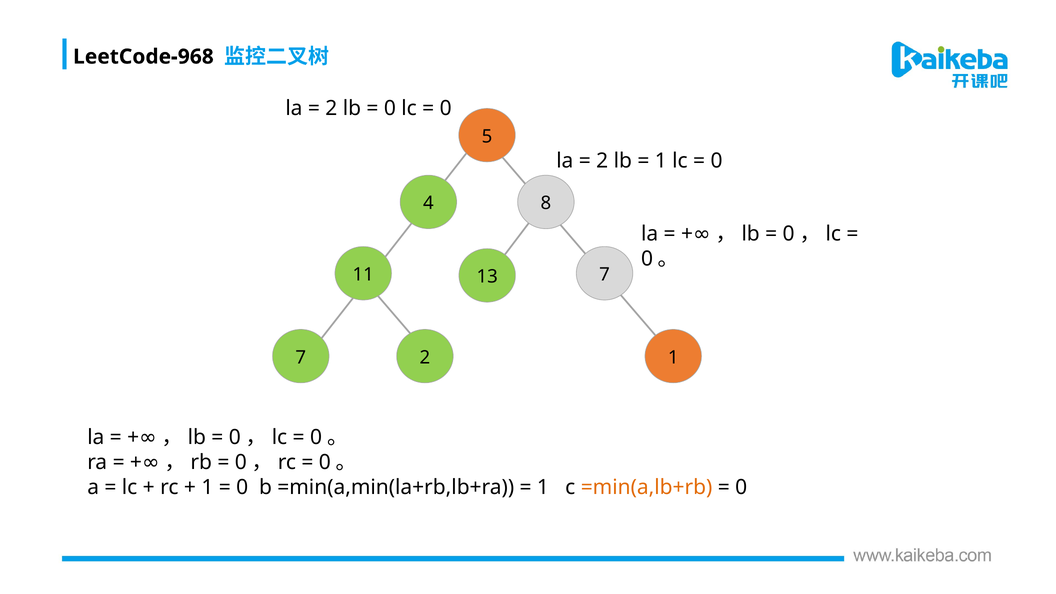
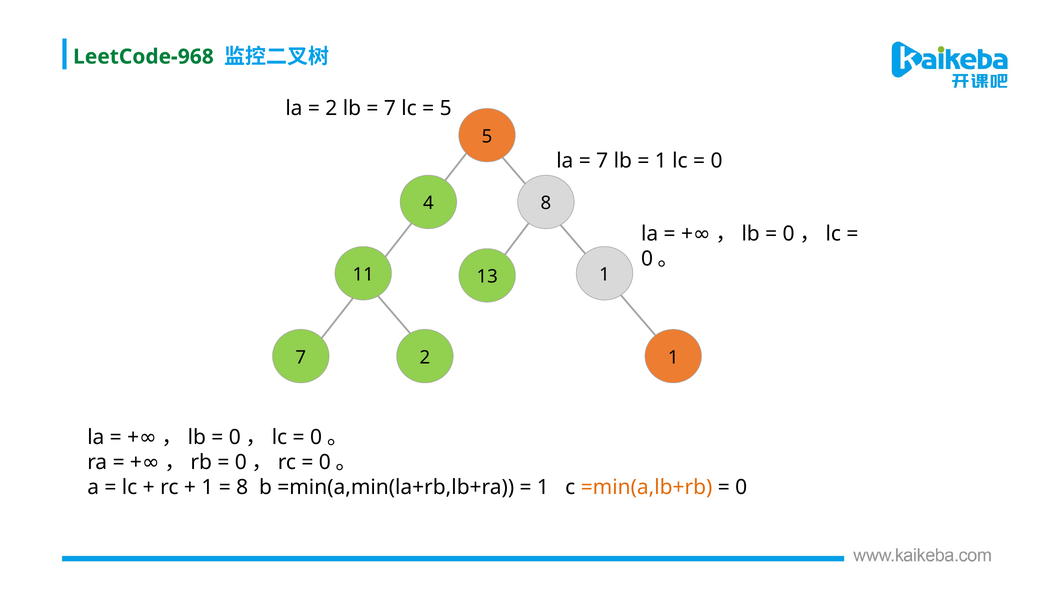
LeetCode-968 colour: black -> green
0 at (390, 109): 0 -> 7
0 at (446, 109): 0 -> 5
2 at (602, 161): 2 -> 7
13 7: 7 -> 1
0 at (242, 487): 0 -> 8
